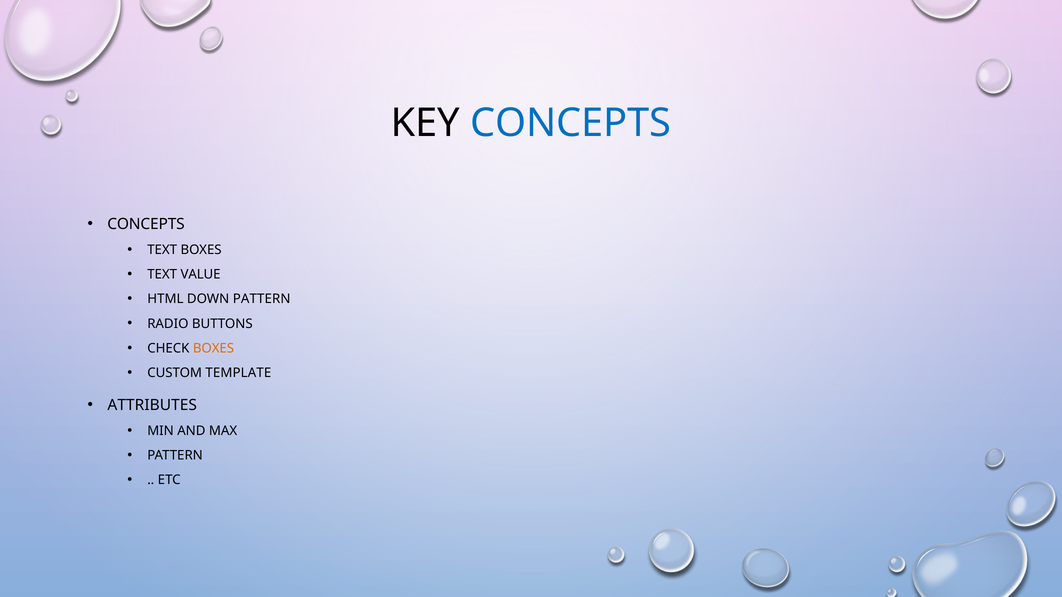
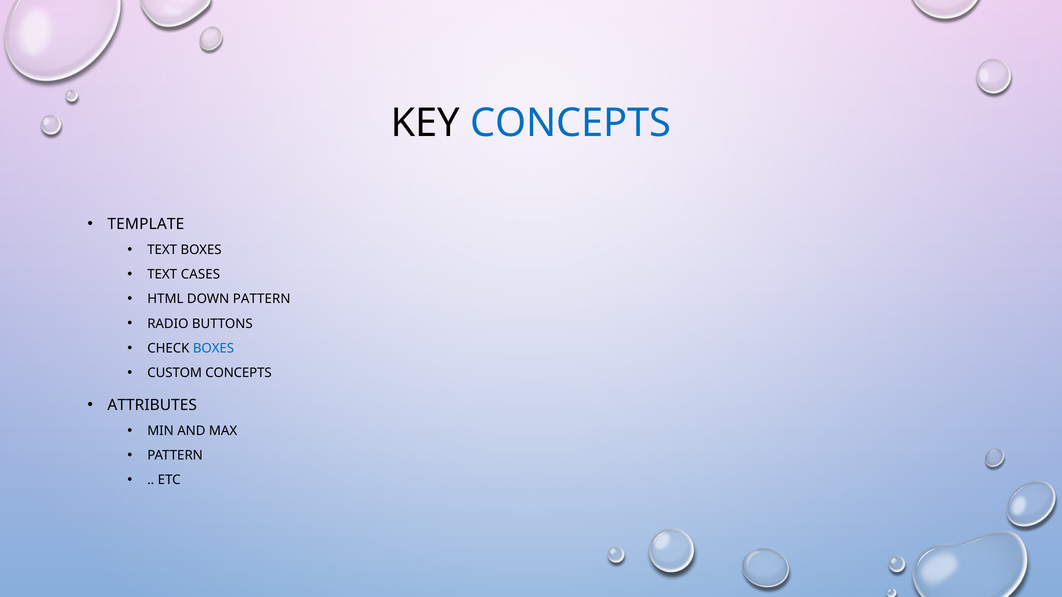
CONCEPTS at (146, 224): CONCEPTS -> TEMPLATE
VALUE: VALUE -> CASES
BOXES at (213, 348) colour: orange -> blue
CUSTOM TEMPLATE: TEMPLATE -> CONCEPTS
